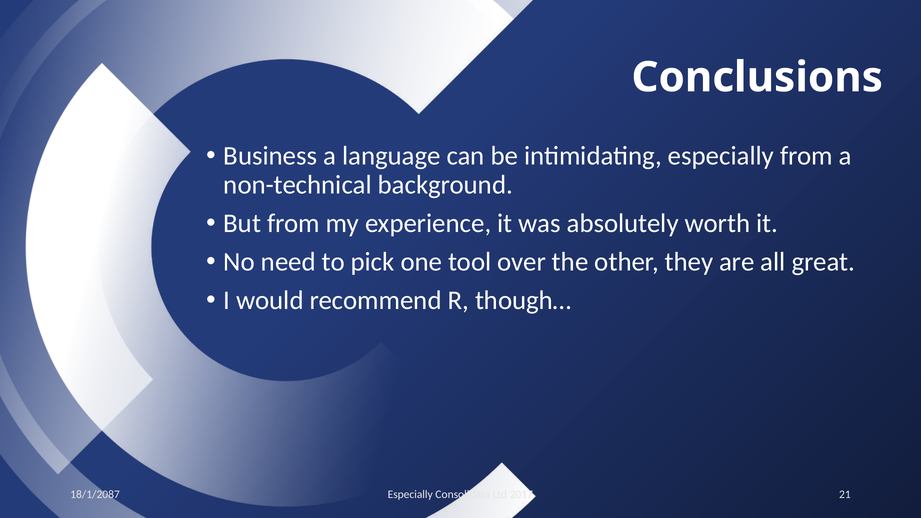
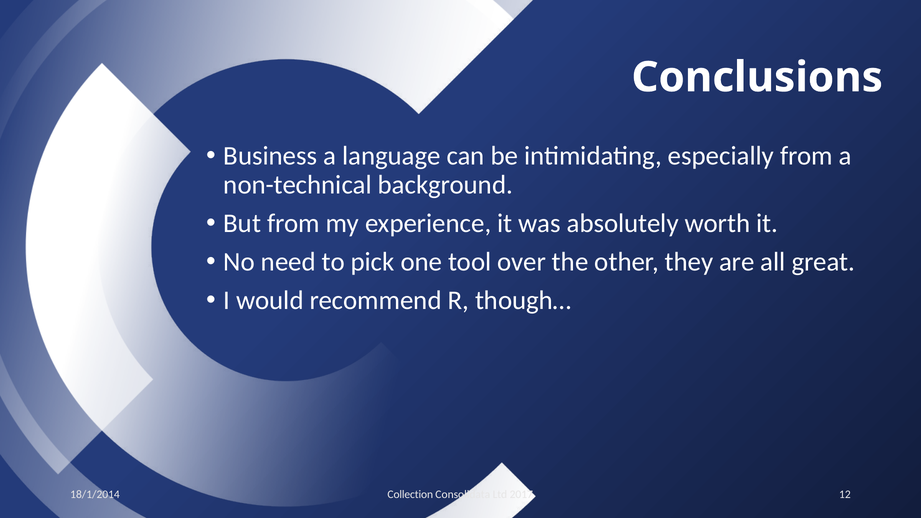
Especially at (410, 495): Especially -> Collection
21: 21 -> 12
18/1/2087: 18/1/2087 -> 18/1/2014
